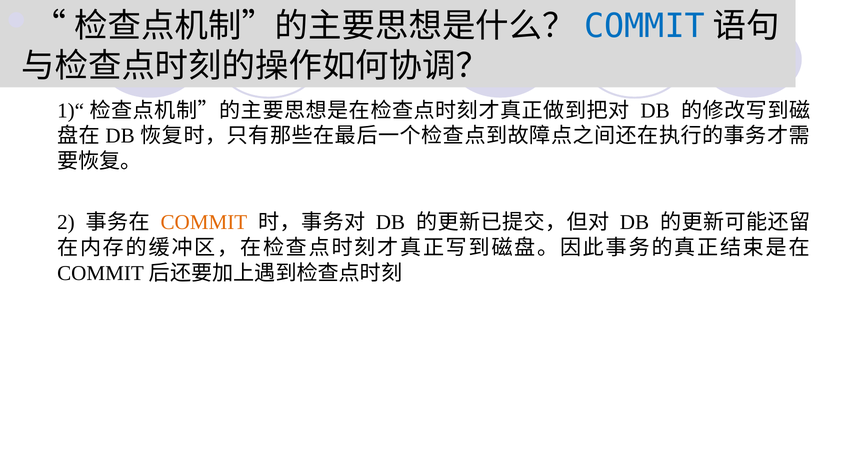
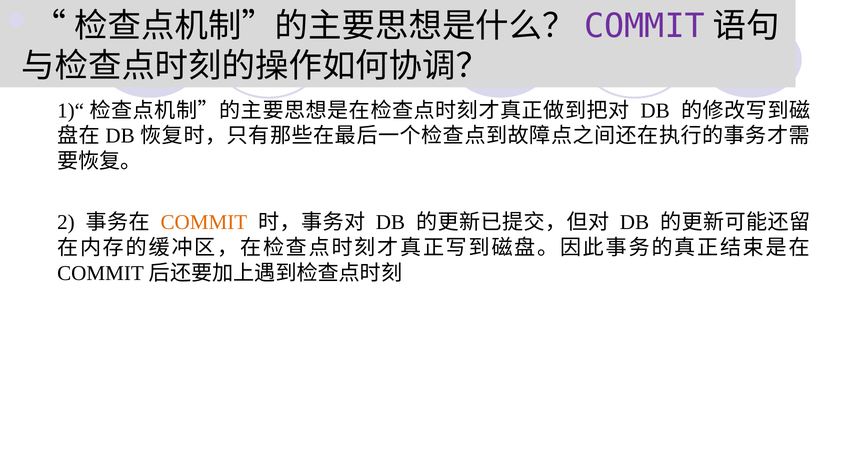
COMMIT at (644, 26) colour: blue -> purple
